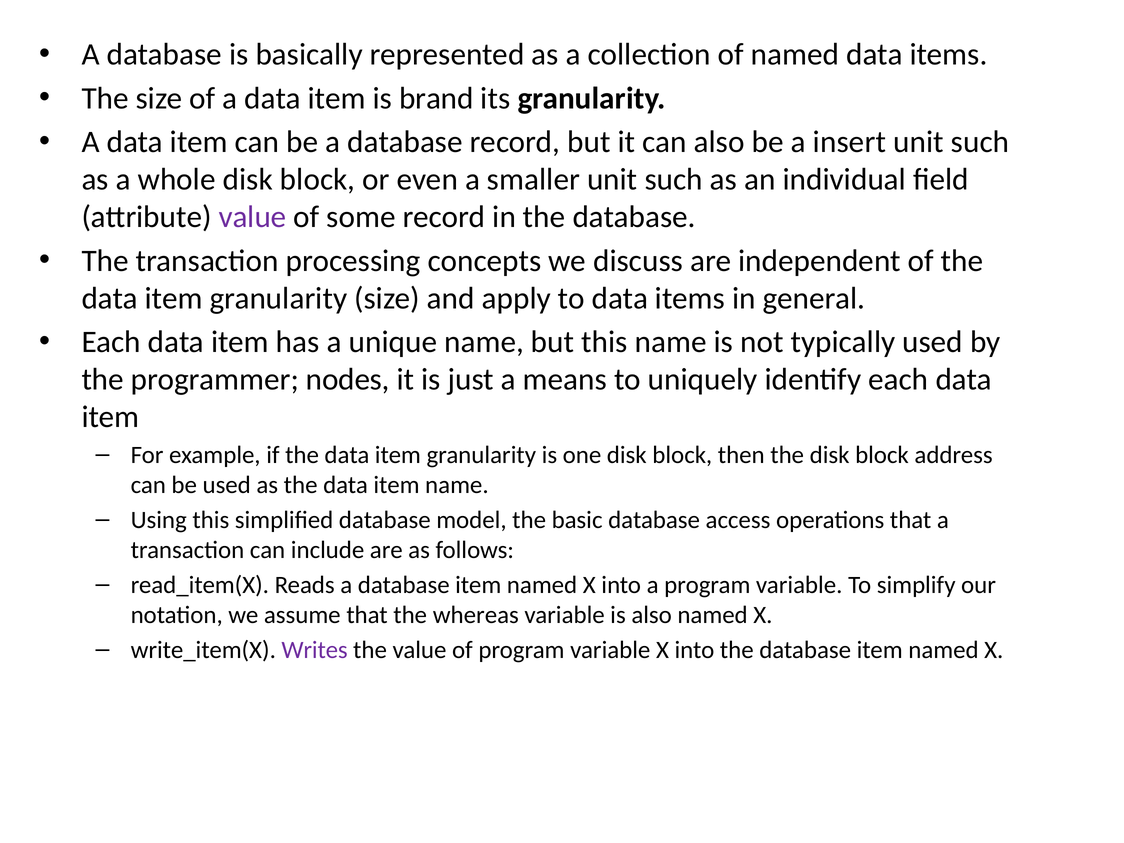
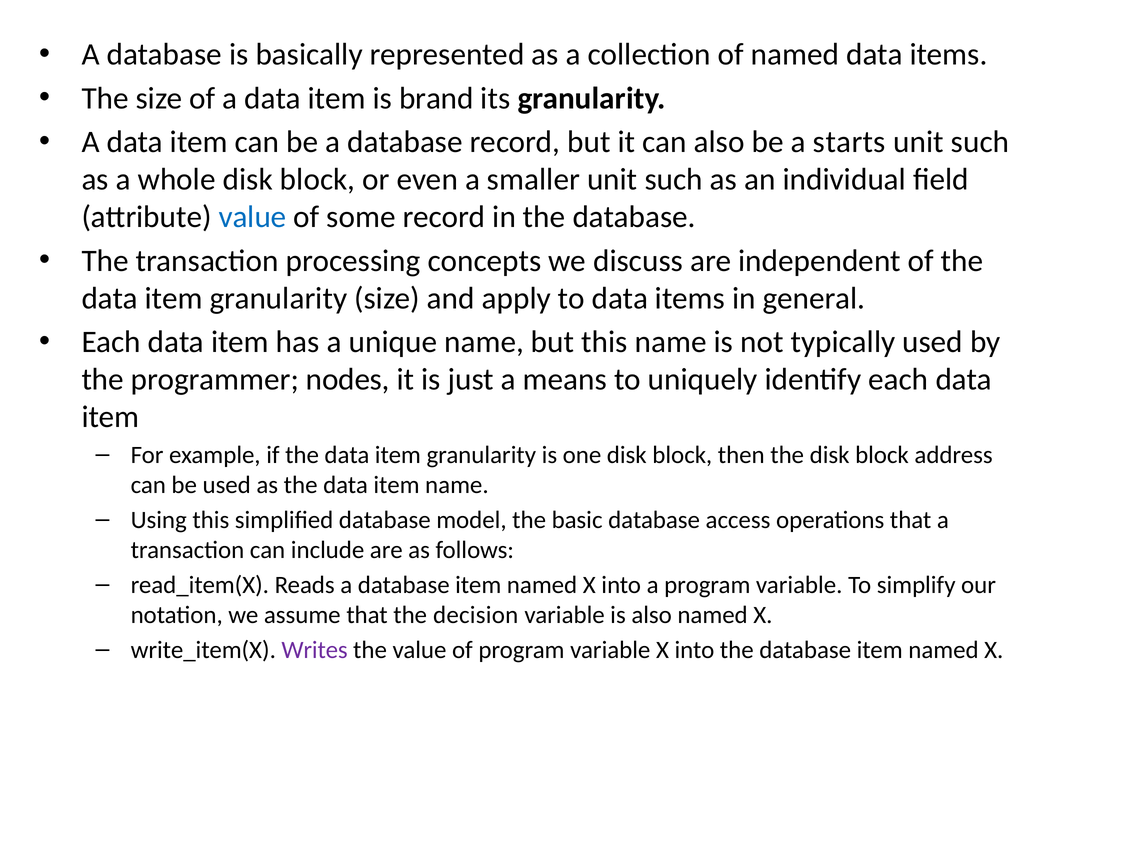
insert: insert -> starts
value at (252, 217) colour: purple -> blue
whereas: whereas -> decision
